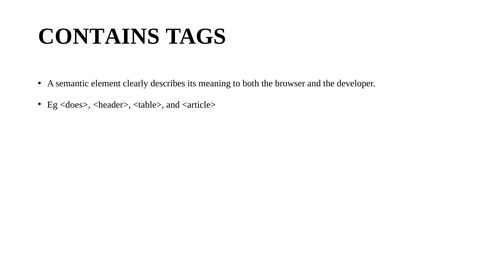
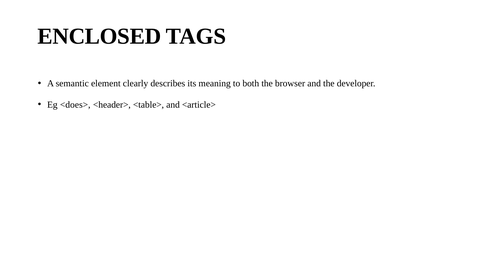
CONTAINS: CONTAINS -> ENCLOSED
